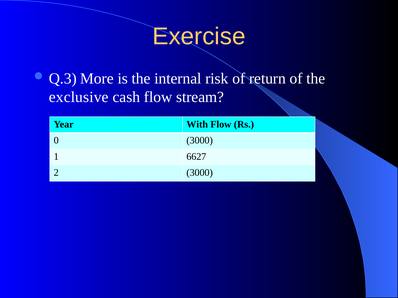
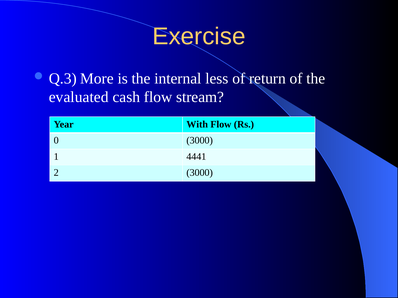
risk: risk -> less
exclusive: exclusive -> evaluated
6627: 6627 -> 4441
